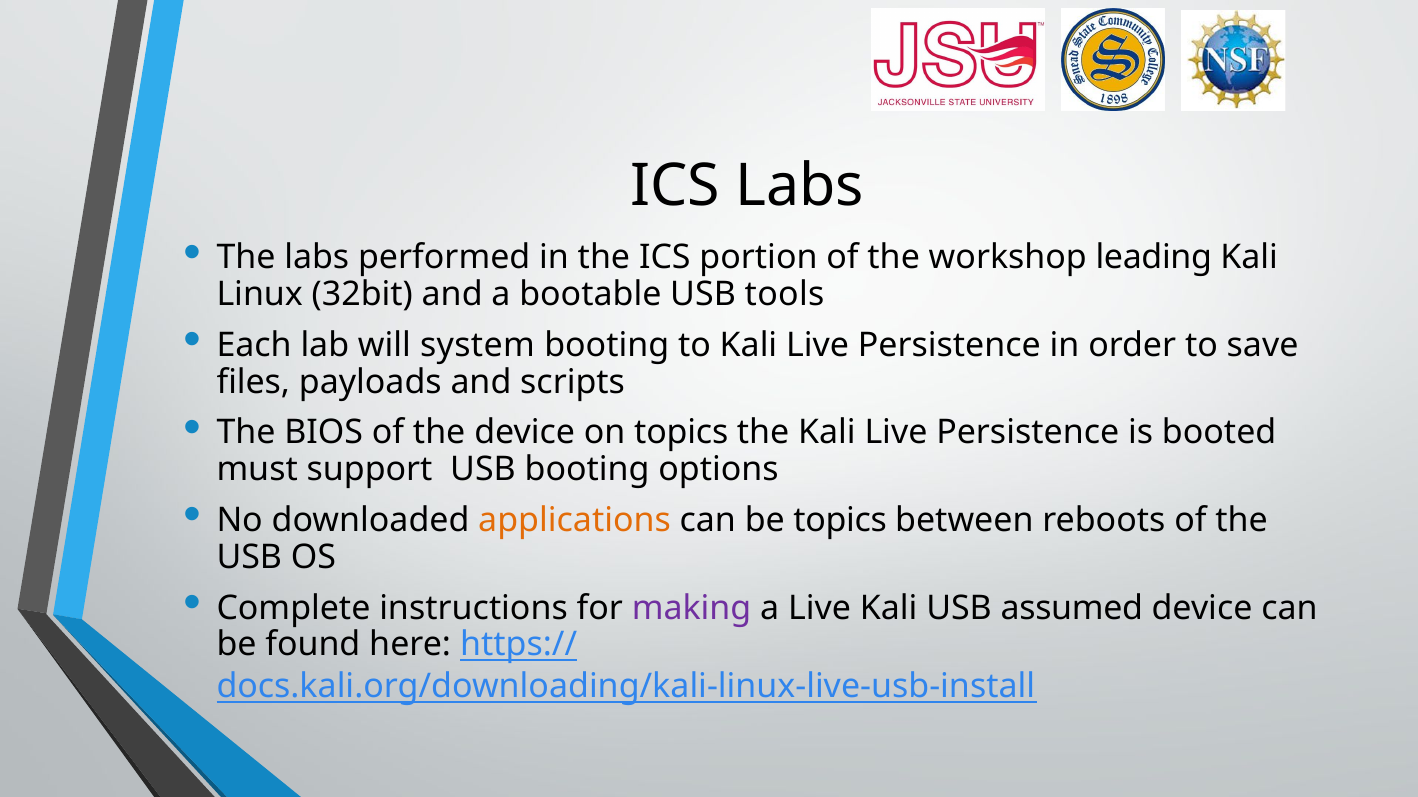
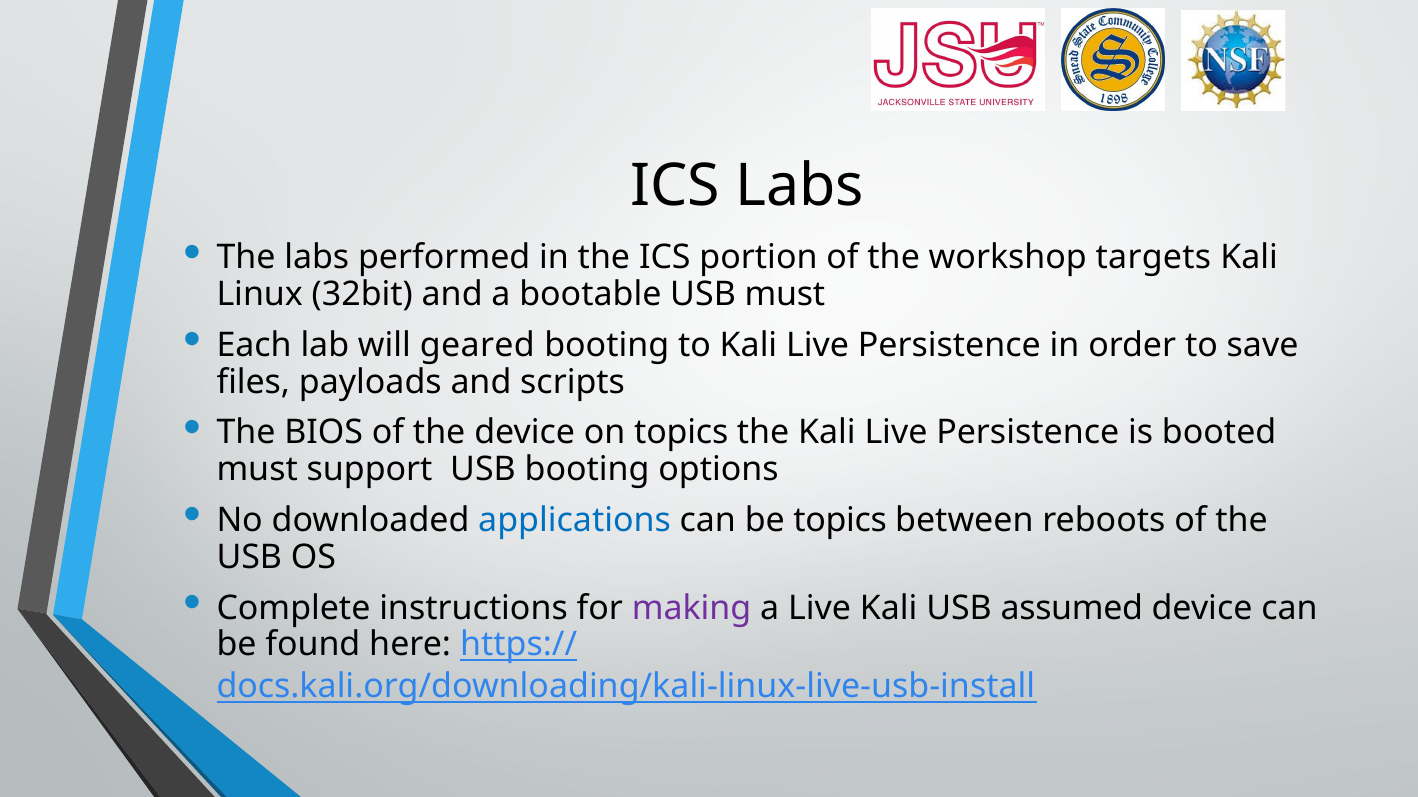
leading: leading -> targets
USB tools: tools -> must
system: system -> geared
applications colour: orange -> blue
